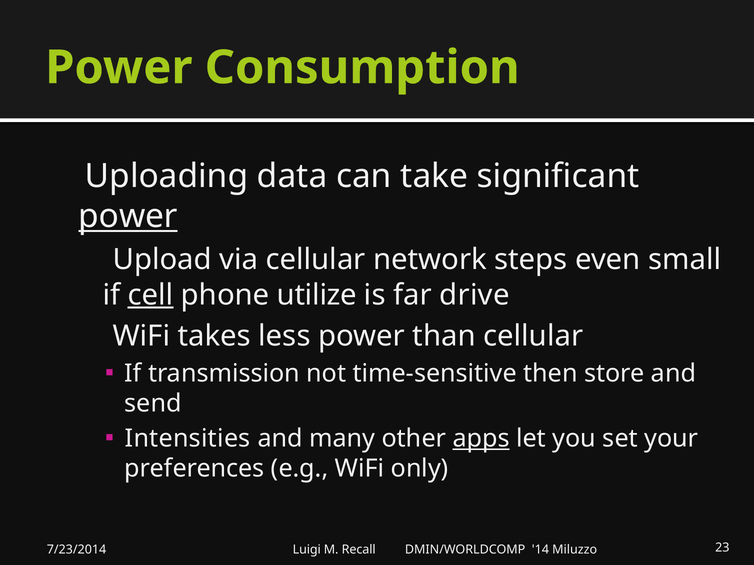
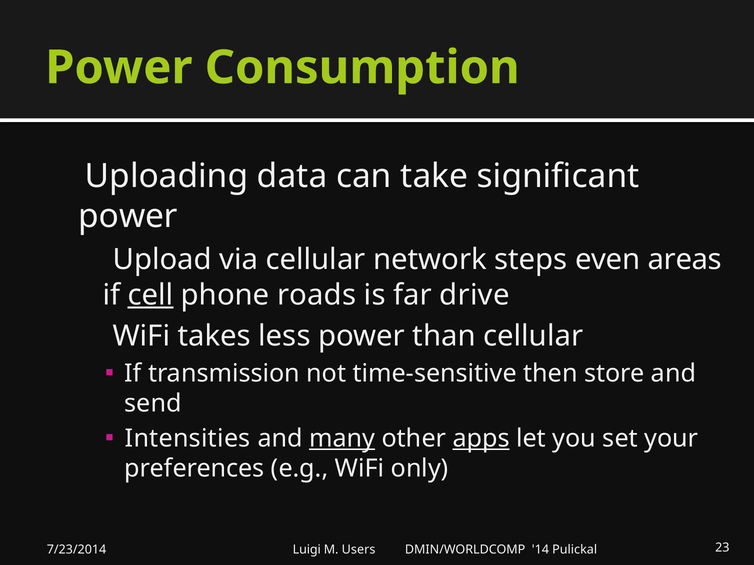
power at (128, 217) underline: present -> none
small: small -> areas
utilize: utilize -> roads
many underline: none -> present
Recall: Recall -> Users
Miluzzo: Miluzzo -> Pulickal
